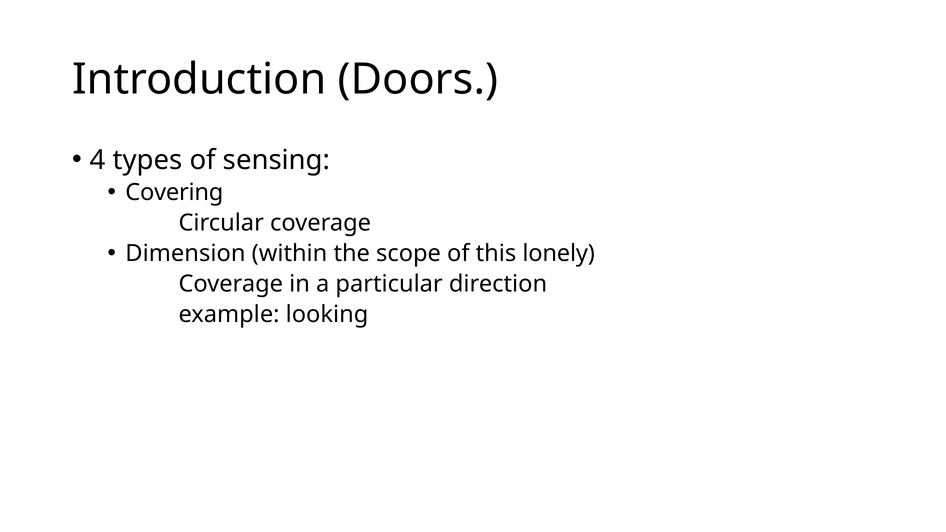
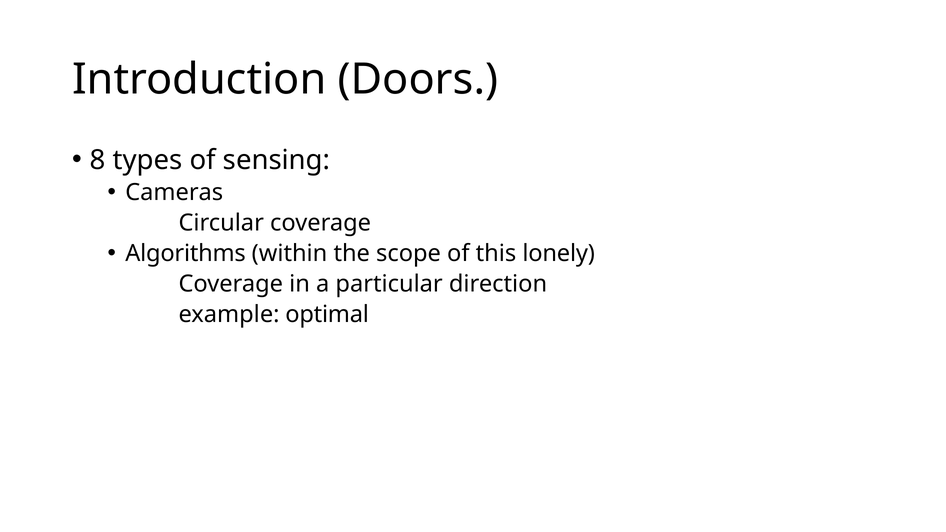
4: 4 -> 8
Covering: Covering -> Cameras
Dimension: Dimension -> Algorithms
looking: looking -> optimal
